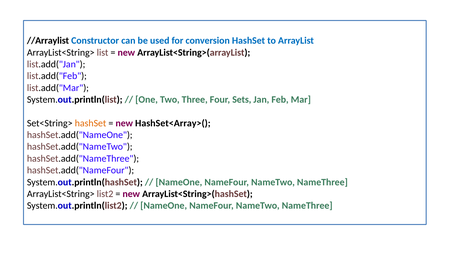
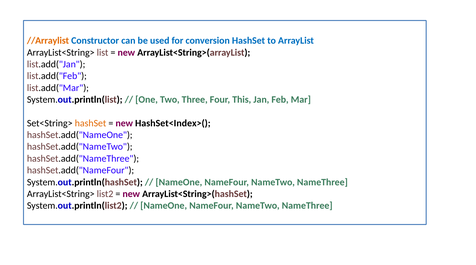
//Arraylist colour: black -> orange
Sets: Sets -> This
HashSet<Array>(: HashSet<Array>( -> HashSet<Index>(
